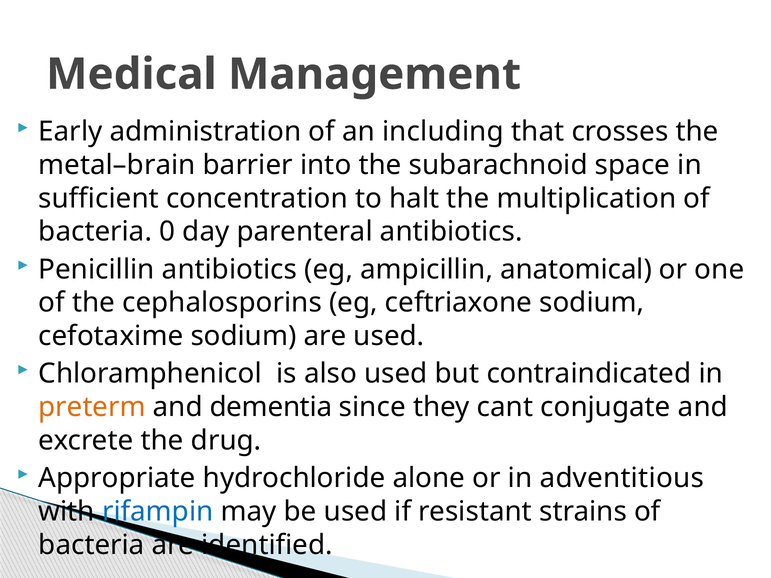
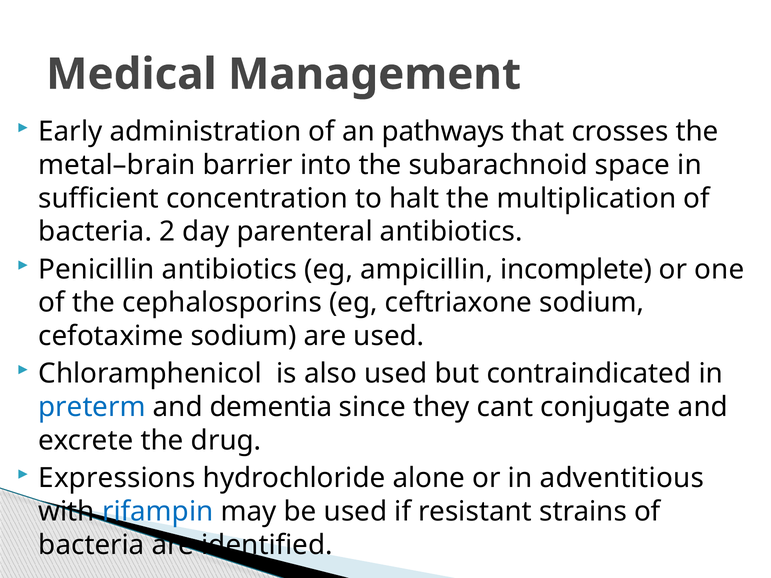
including: including -> pathways
0: 0 -> 2
anatomical: anatomical -> incomplete
preterm colour: orange -> blue
Appropriate: Appropriate -> Expressions
